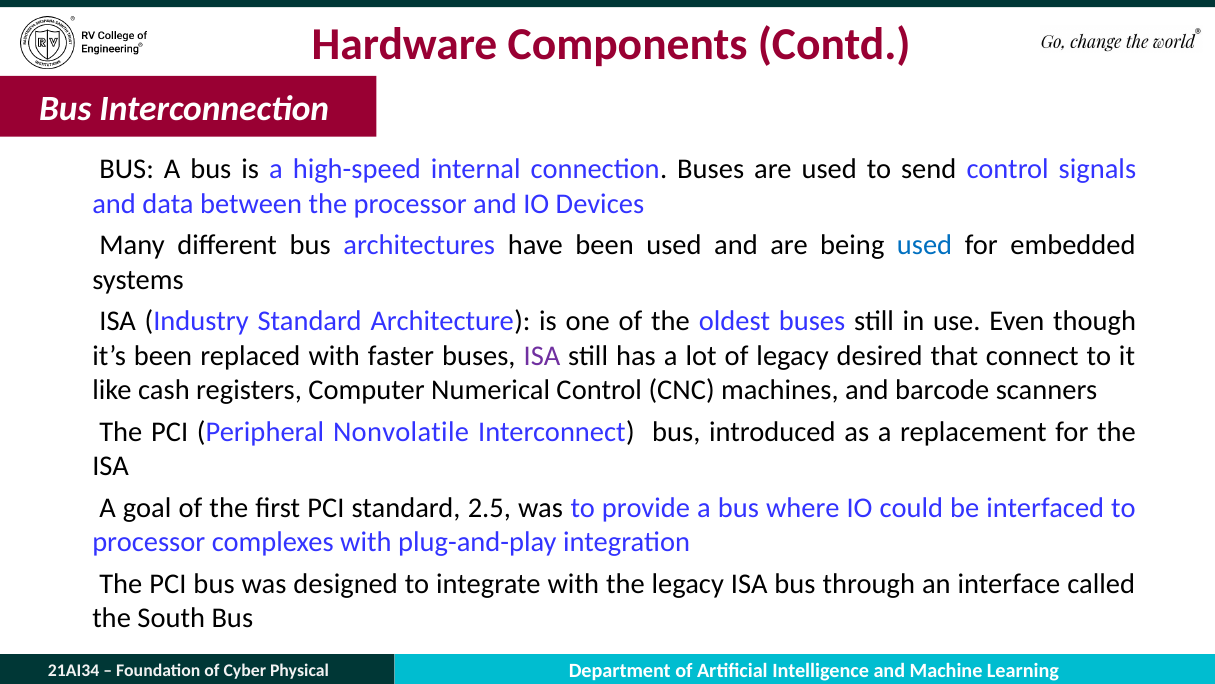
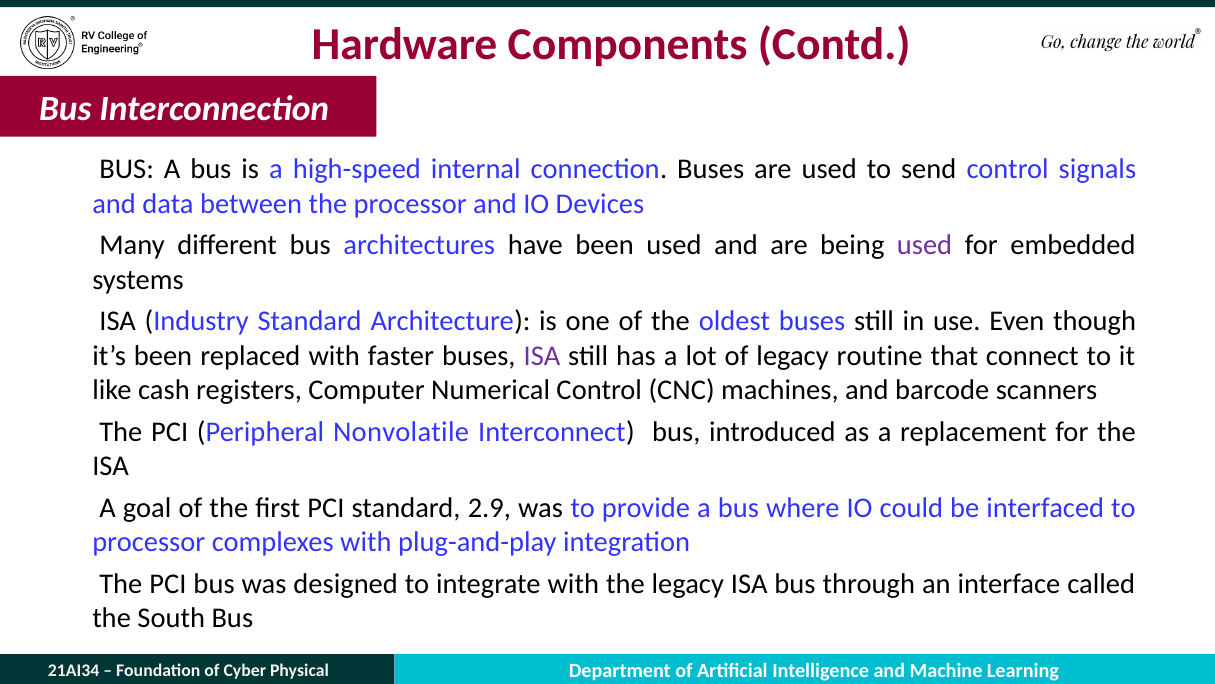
used at (925, 245) colour: blue -> purple
desired: desired -> routine
2.5: 2.5 -> 2.9
